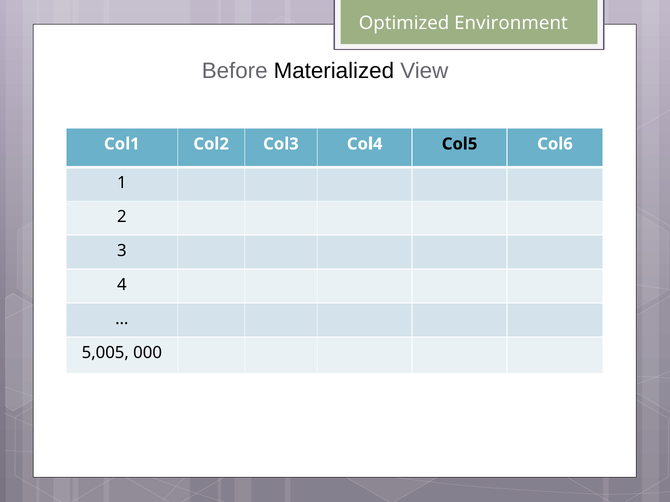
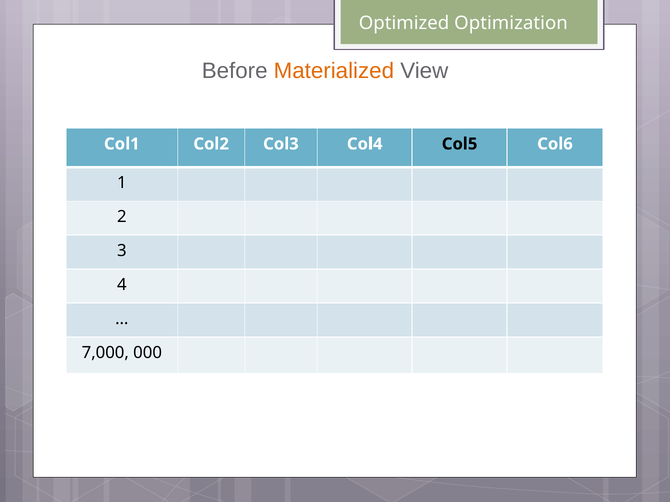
Environment: Environment -> Optimization
Materialized colour: black -> orange
5,005: 5,005 -> 7,000
